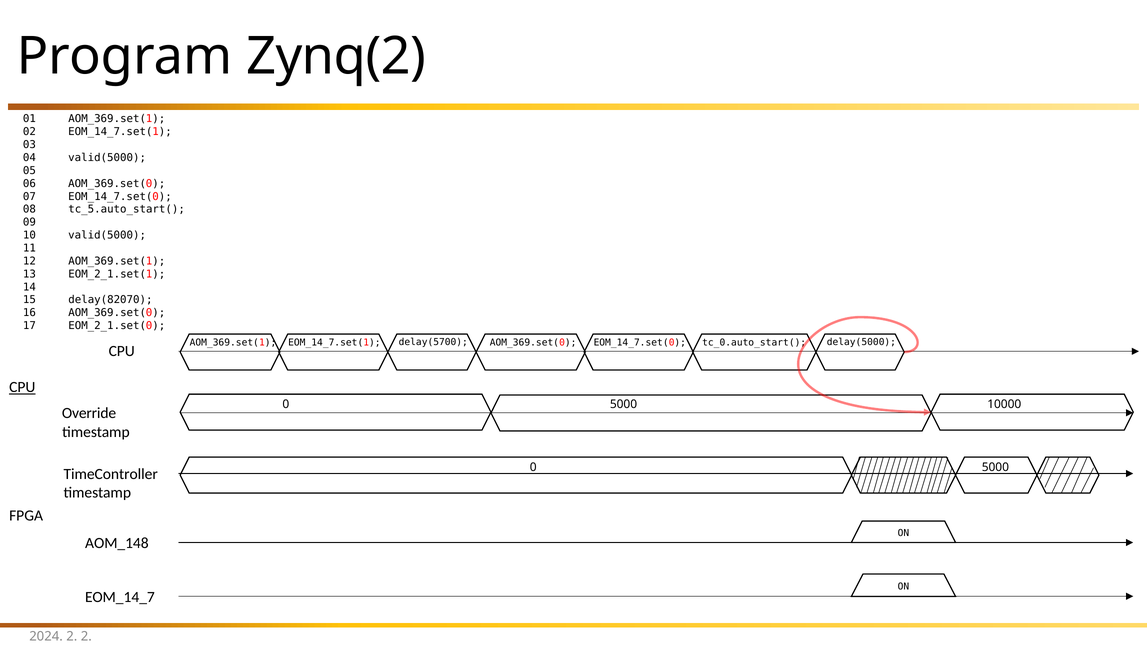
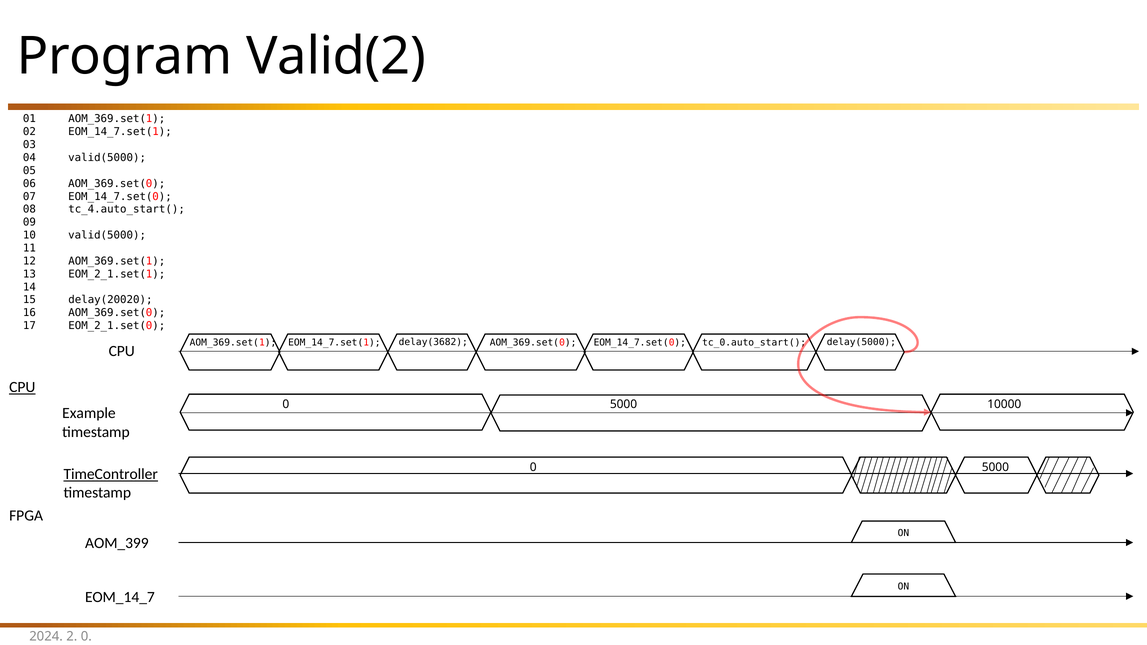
Zynq(2: Zynq(2 -> Valid(2
tc_5.auto_start(: tc_5.auto_start( -> tc_4.auto_start(
delay(82070: delay(82070 -> delay(20020
delay(5700: delay(5700 -> delay(3682
Override: Override -> Example
TimeController underline: none -> present
AOM_148: AOM_148 -> AOM_399
2 2: 2 -> 0
